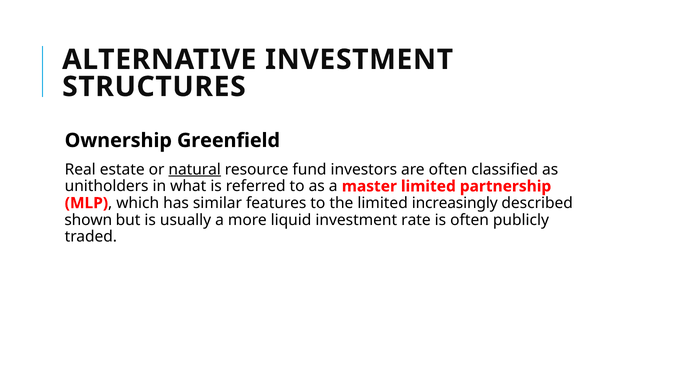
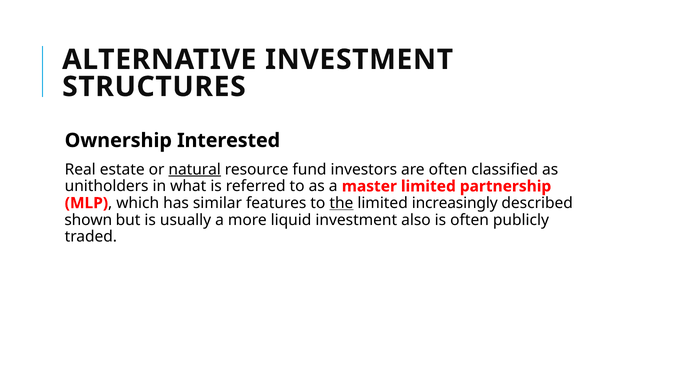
Greenfield: Greenfield -> Interested
the underline: none -> present
rate: rate -> also
